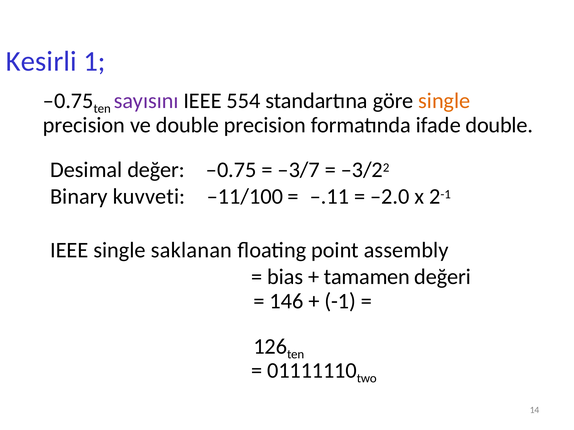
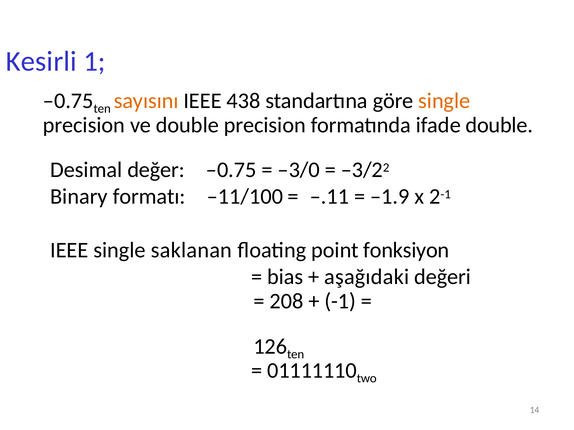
sayısını colour: purple -> orange
554: 554 -> 438
–3/7: –3/7 -> –3/0
kuvveti: kuvveti -> formatı
–2.0: –2.0 -> –1.9
assembly: assembly -> fonksiyon
tamamen: tamamen -> aşağıdaki
146: 146 -> 208
